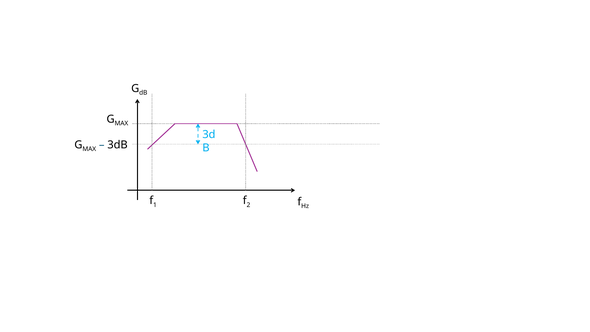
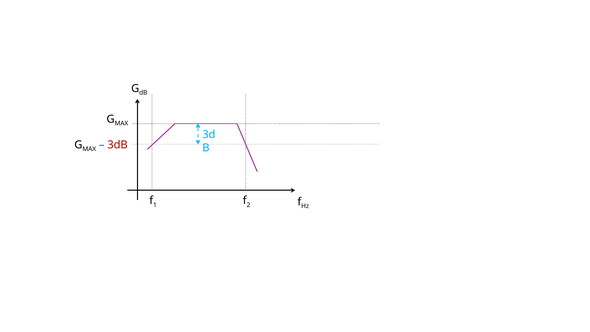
3dB colour: black -> red
